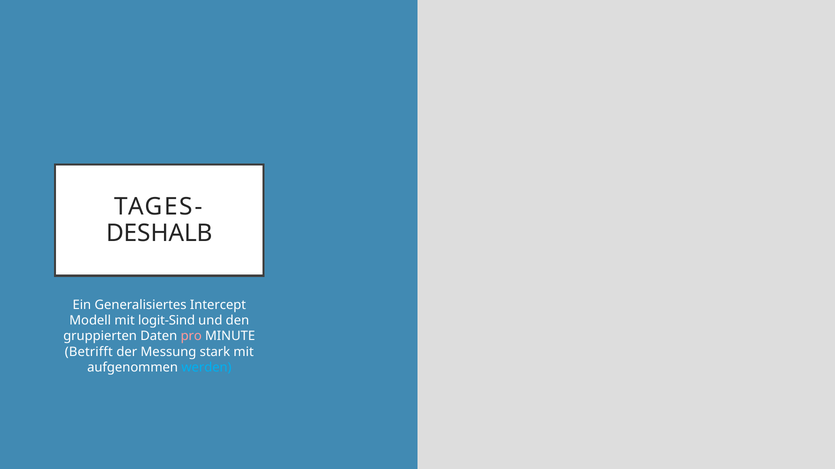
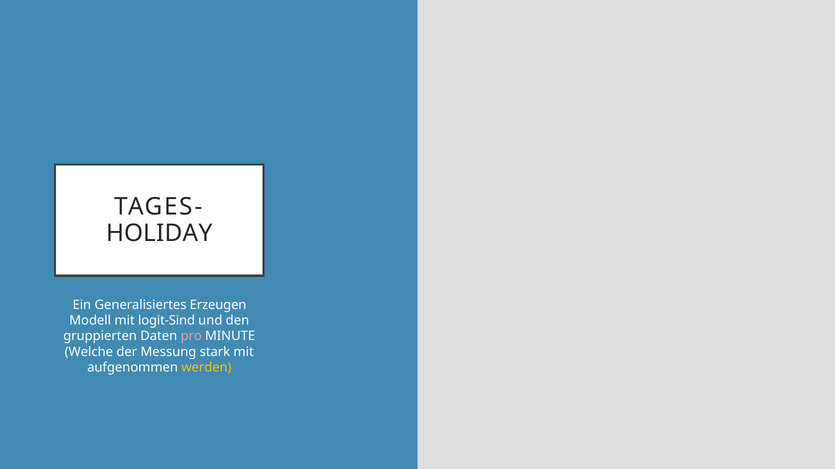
DESHALB: DESHALB -> HOLIDAY
Intercept: Intercept -> Erzeugen
Betrifft: Betrifft -> Welche
werden colour: light blue -> yellow
